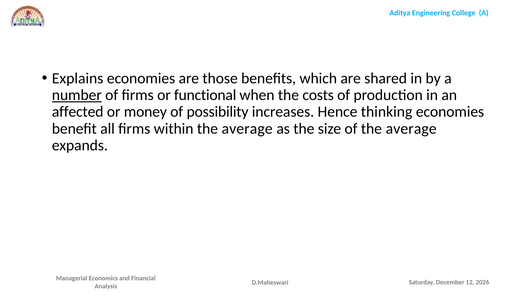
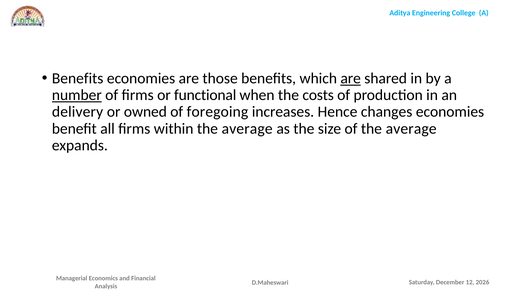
Explains at (78, 78): Explains -> Benefits
are at (351, 78) underline: none -> present
affected: affected -> delivery
money: money -> owned
possibility: possibility -> foregoing
thinking: thinking -> changes
